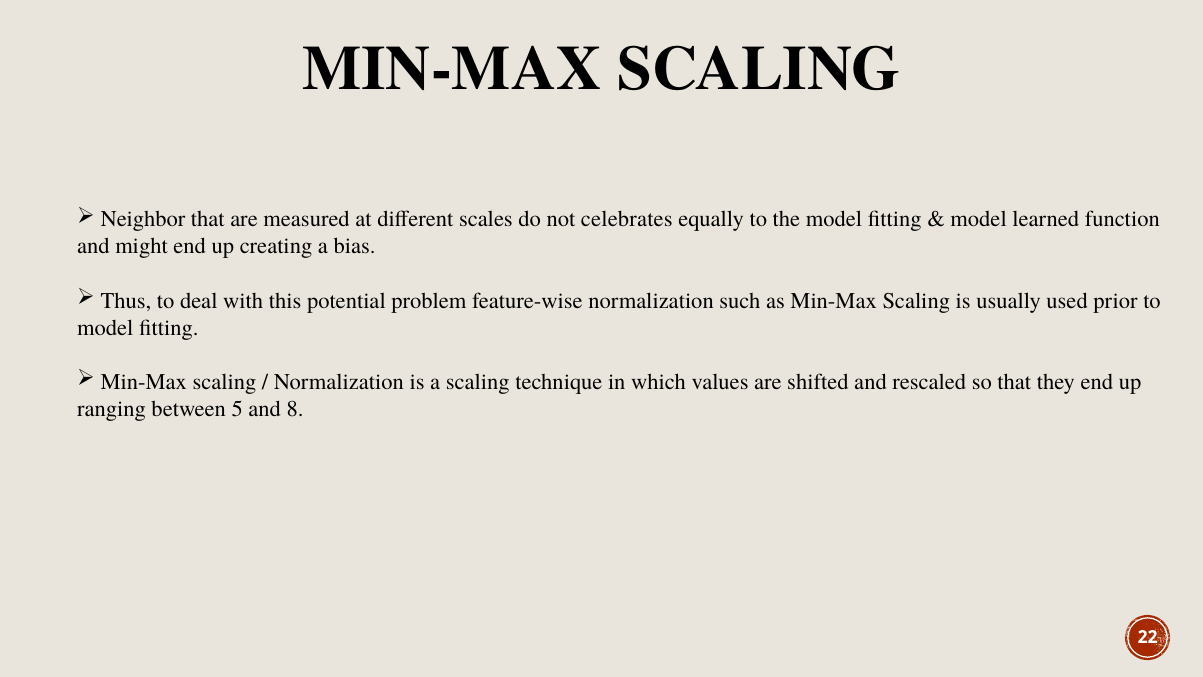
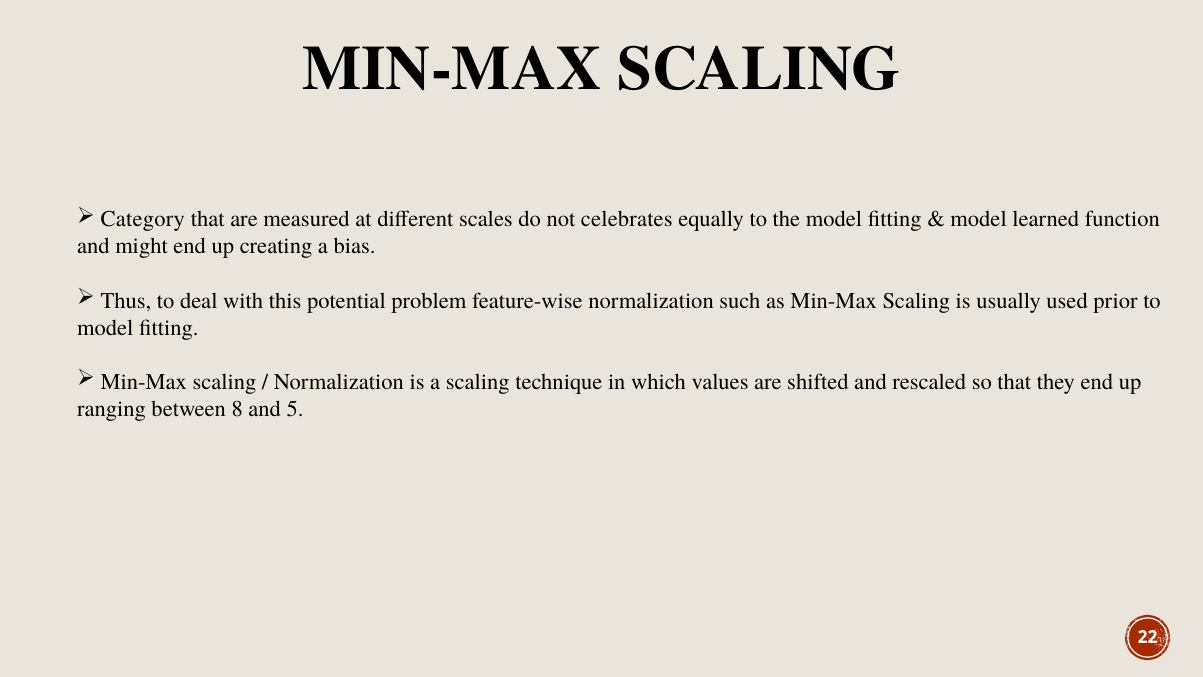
Neighbor: Neighbor -> Category
5: 5 -> 8
8: 8 -> 5
